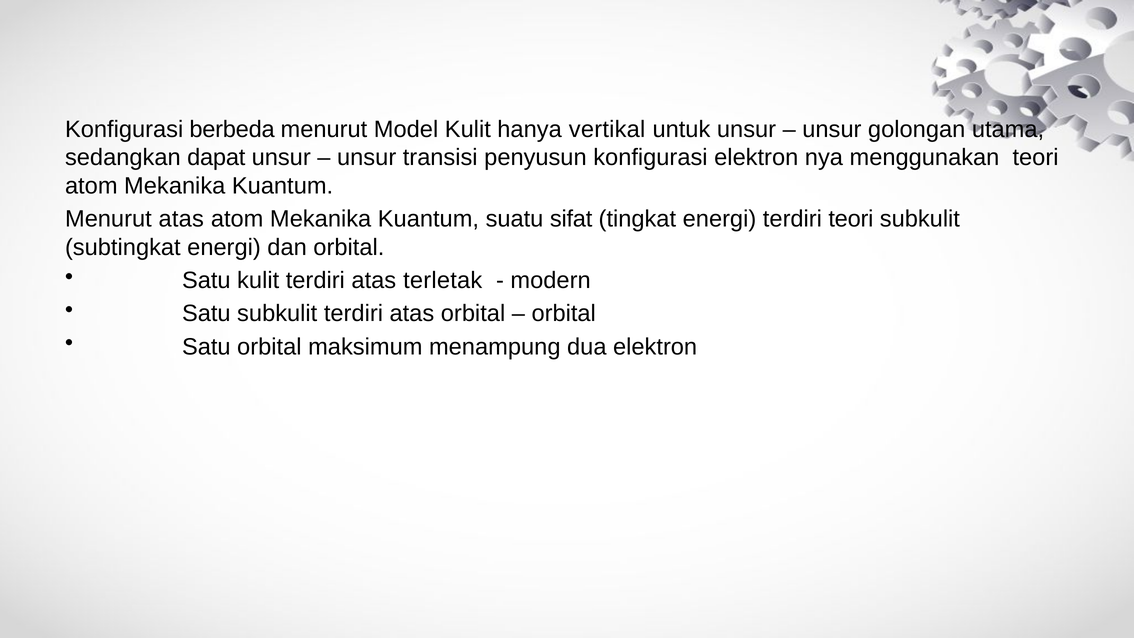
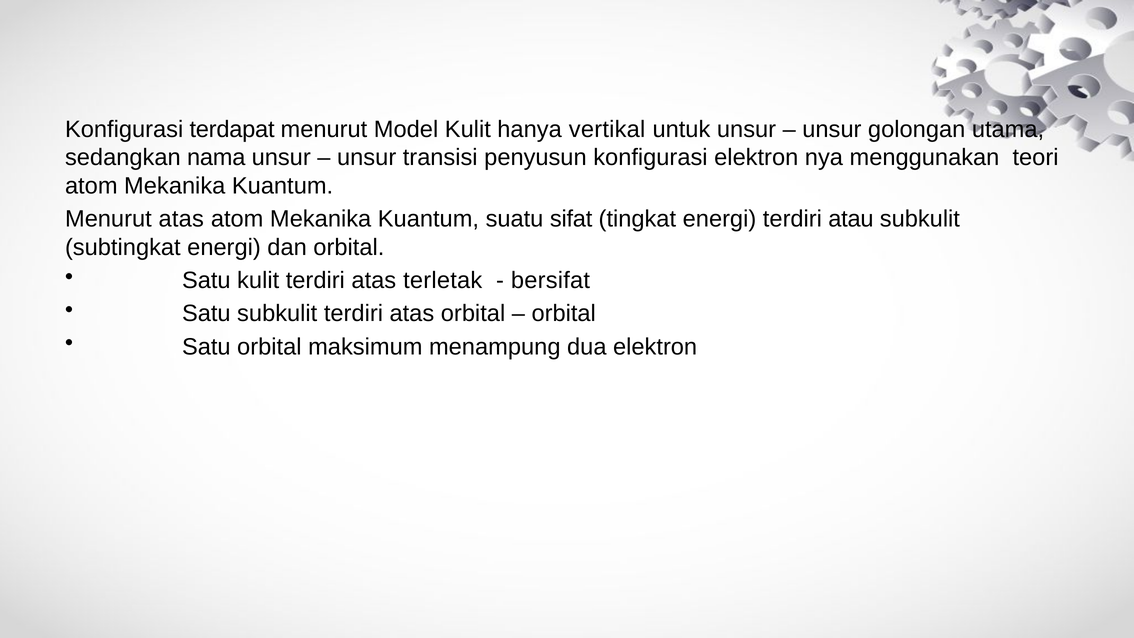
berbeda: berbeda -> terdapat
dapat: dapat -> nama
terdiri teori: teori -> atau
modern: modern -> bersifat
